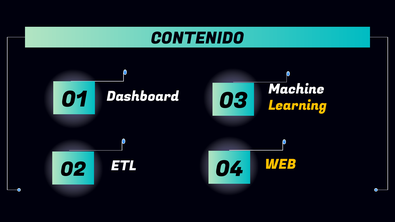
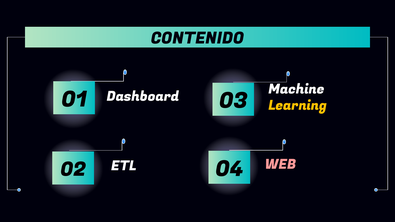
WEB colour: yellow -> pink
